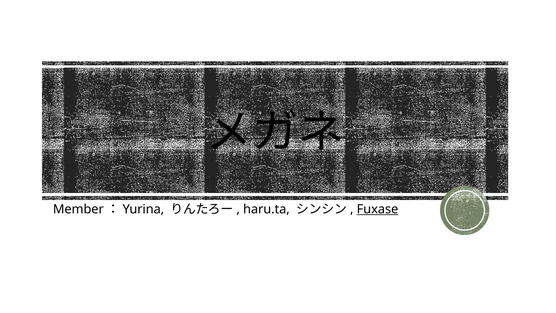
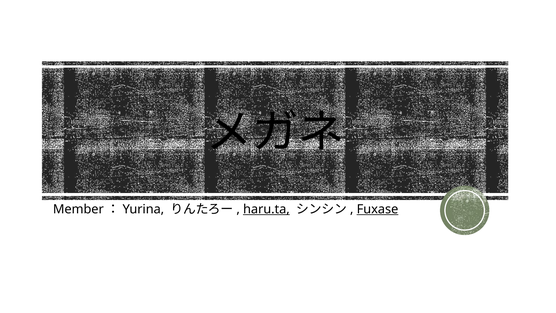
haru.ta underline: none -> present
